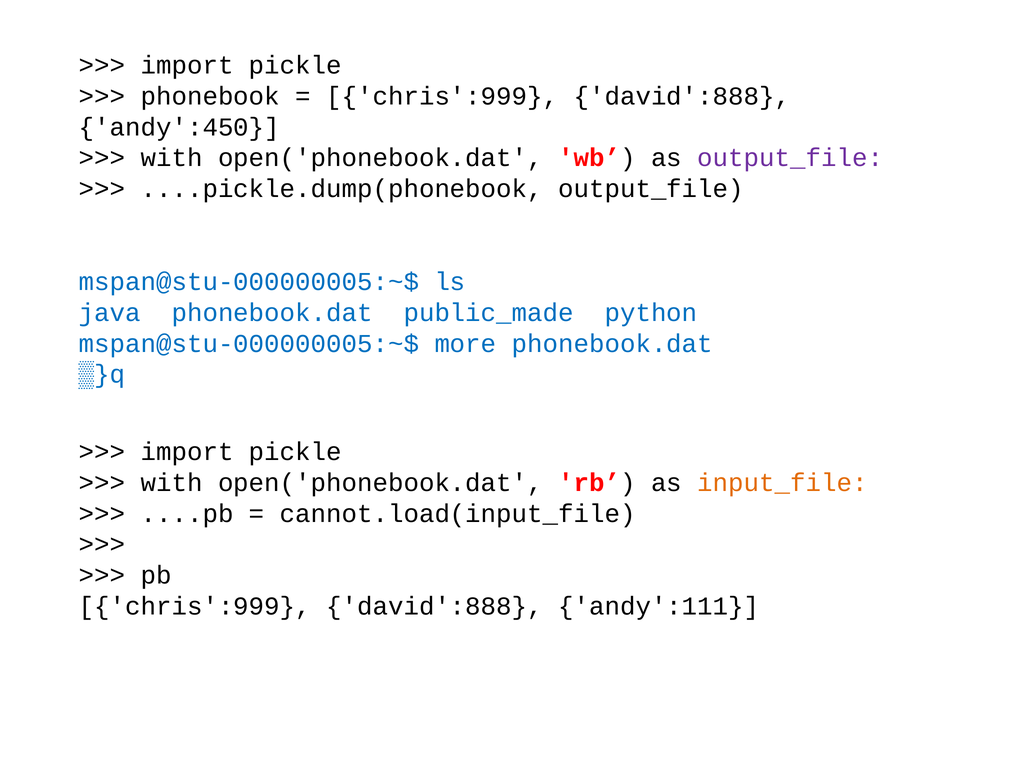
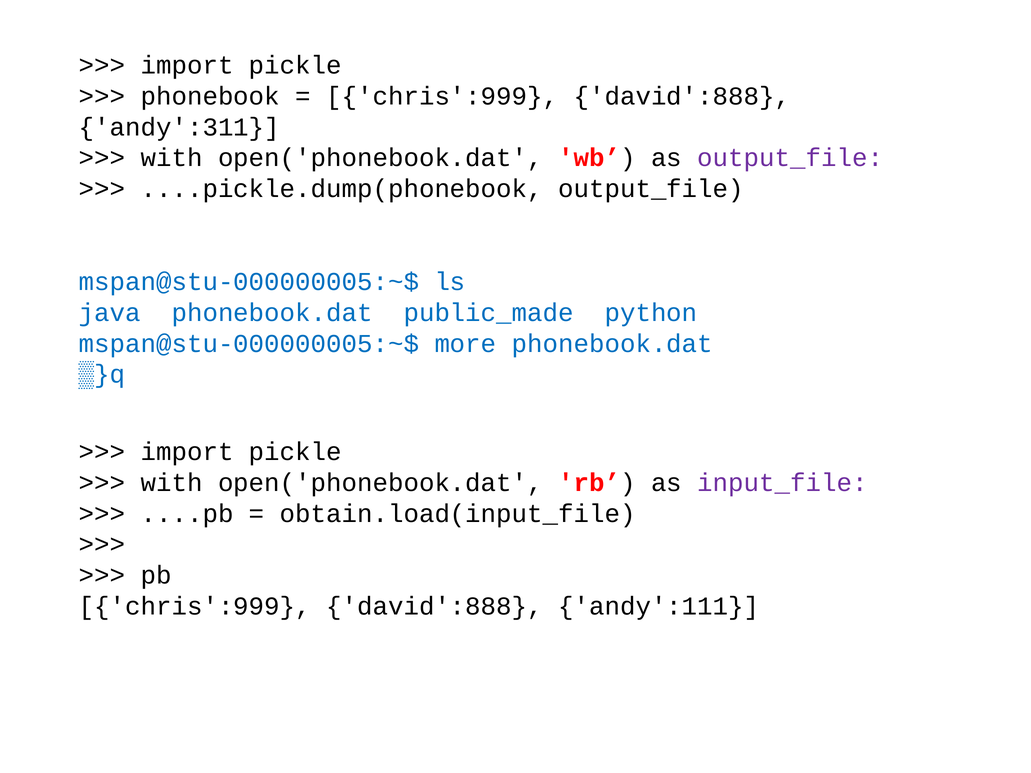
andy':450: andy':450 -> andy':311
input_file colour: orange -> purple
cannot.load(input_file: cannot.load(input_file -> obtain.load(input_file
